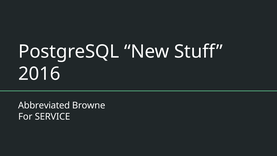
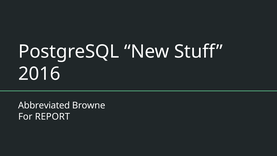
SERVICE: SERVICE -> REPORT
